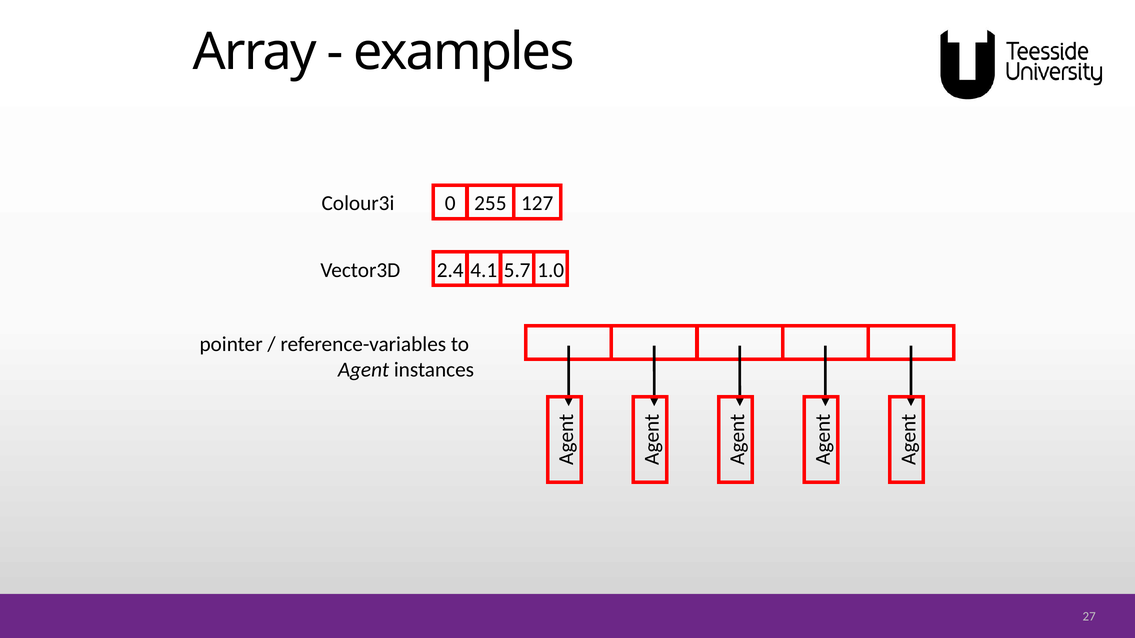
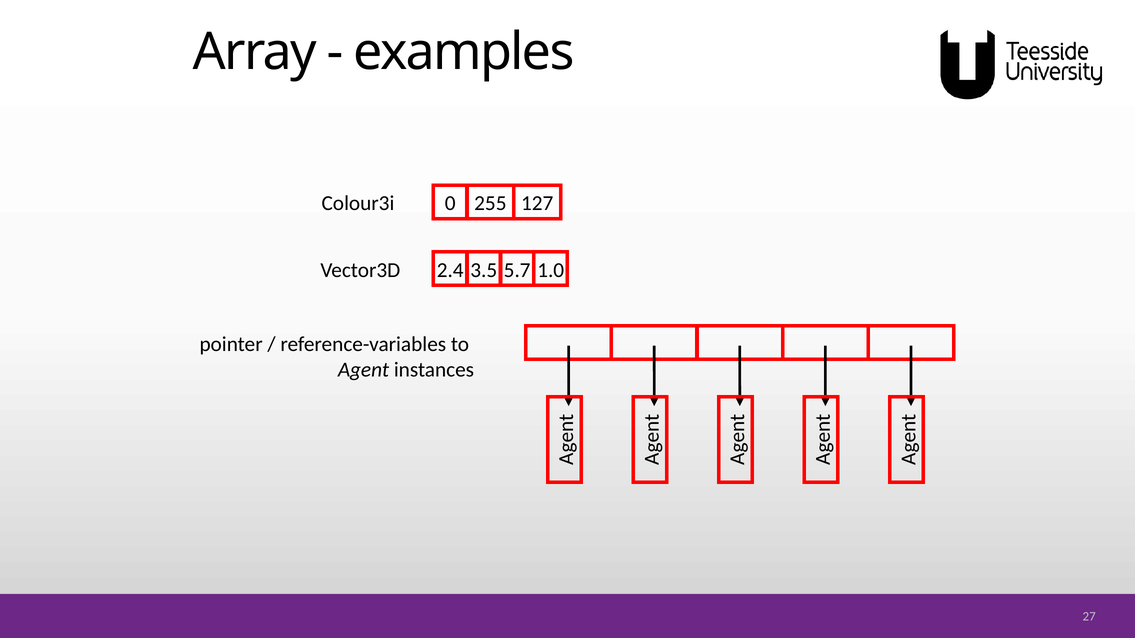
4.1: 4.1 -> 3.5
